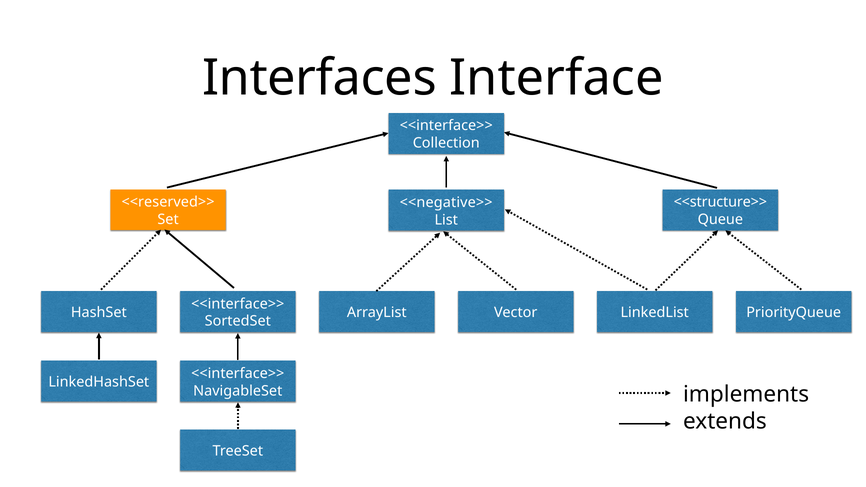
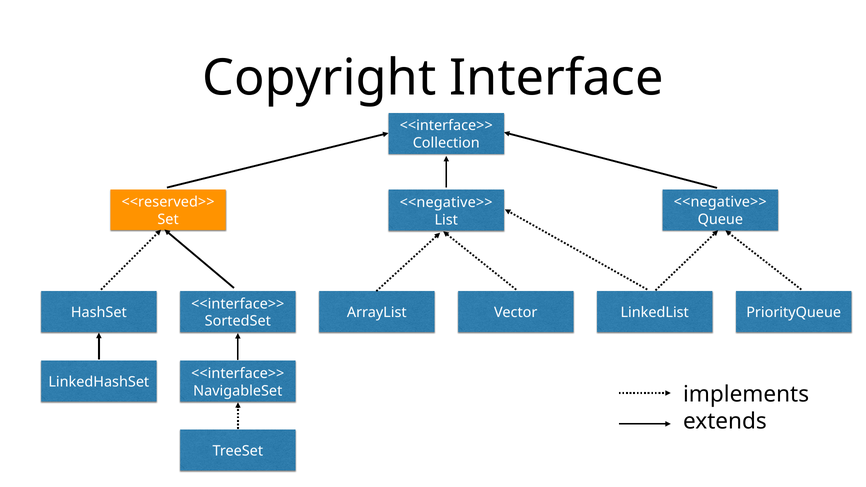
Interfaces: Interfaces -> Copyright
<<structure>> at (720, 202): <<structure>> -> <<negative>>
